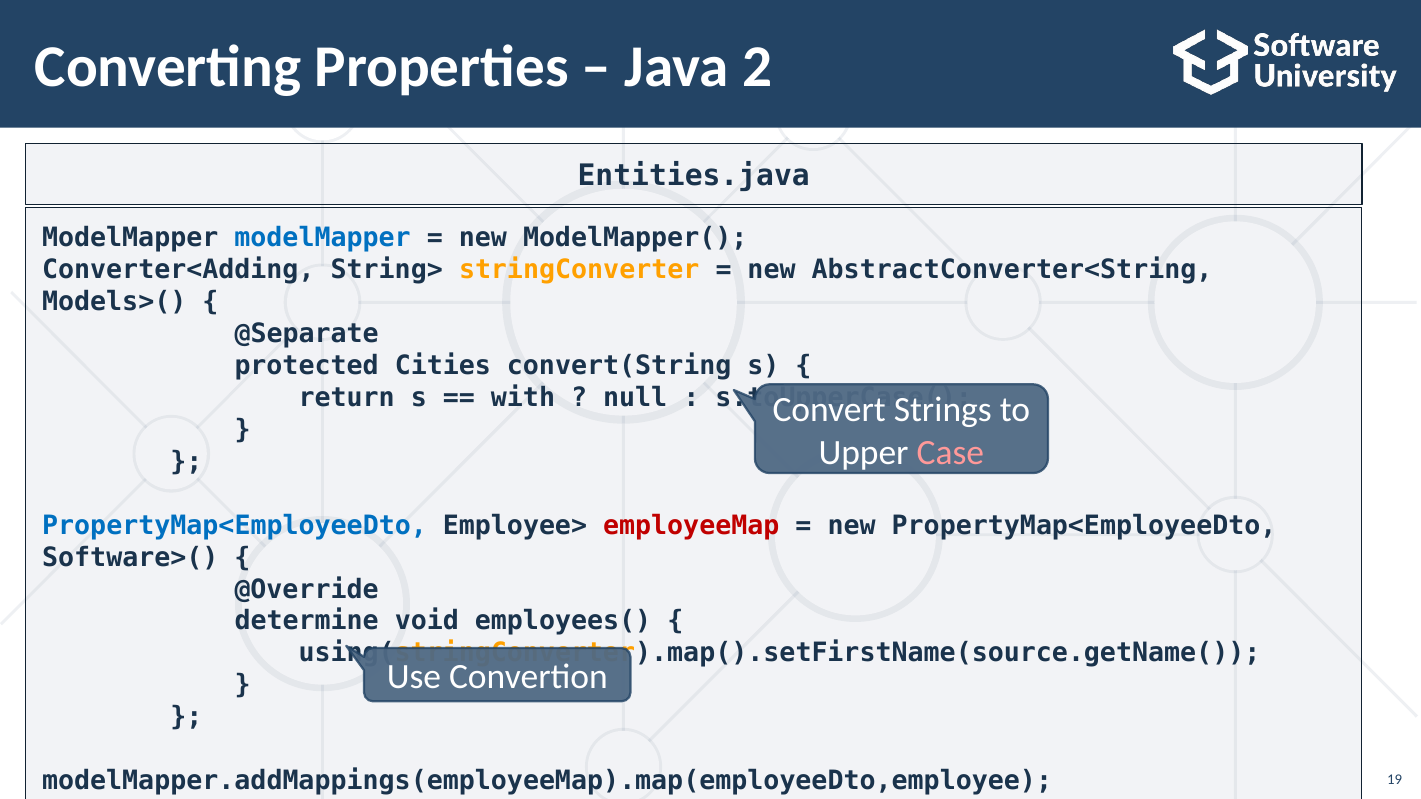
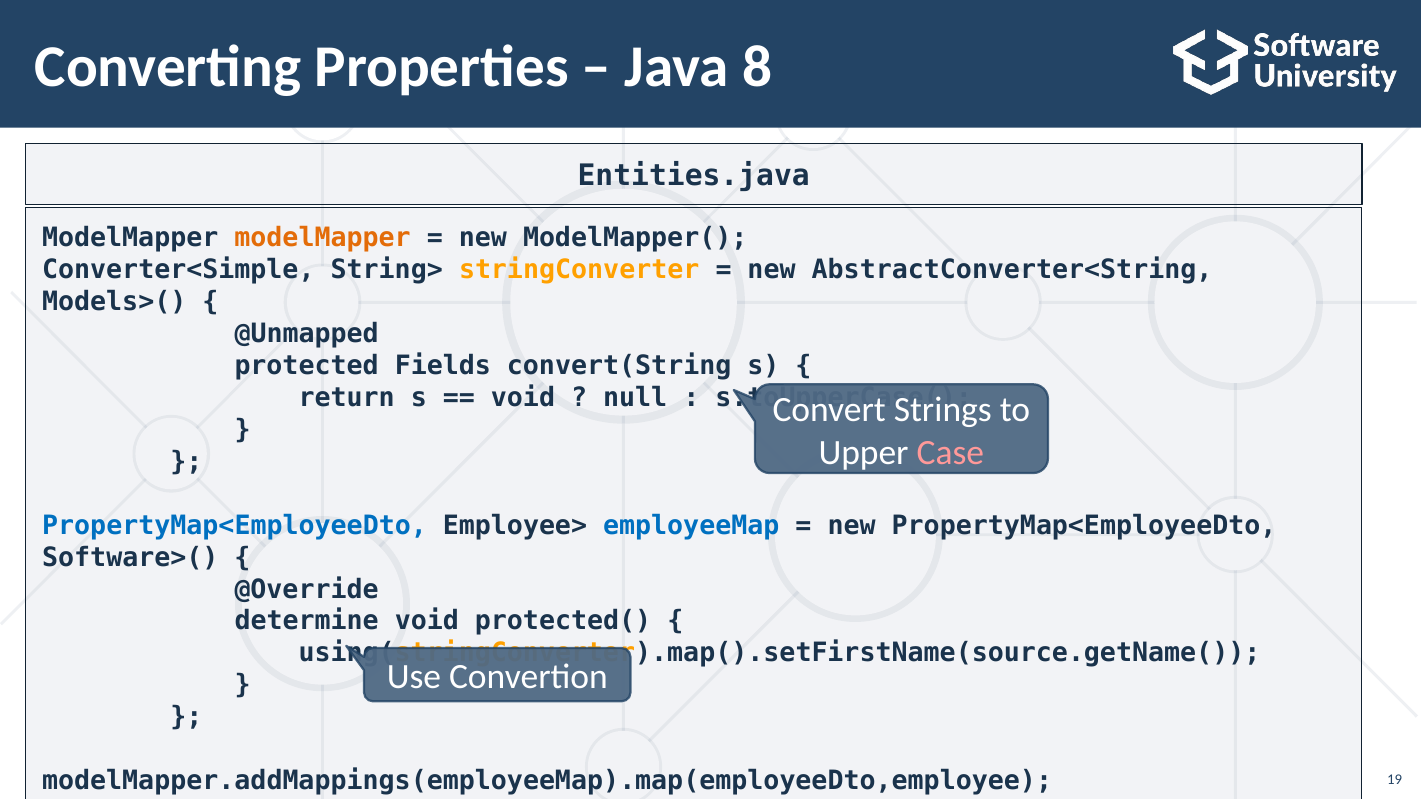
2: 2 -> 8
modelMapper at (323, 238) colour: blue -> orange
Converter<Adding: Converter<Adding -> Converter<Simple
@Separate: @Separate -> @Unmapped
Cities: Cities -> Fields
with at (523, 398): with -> void
employeeMap colour: red -> blue
employees(: employees( -> protected(
